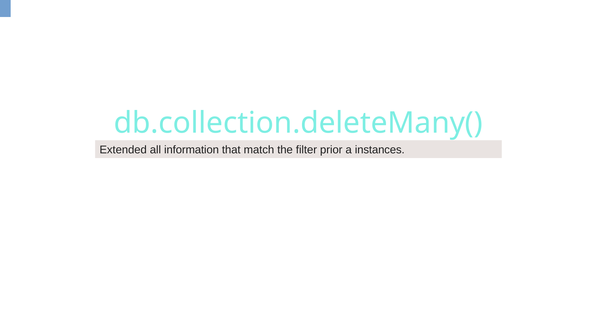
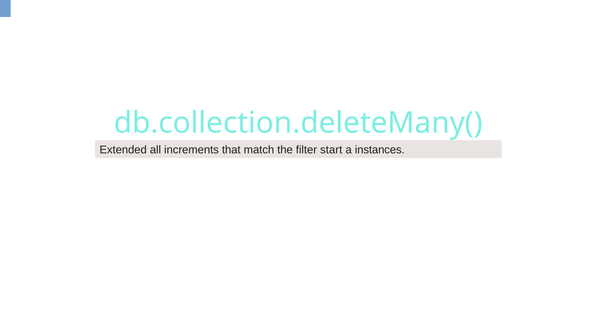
information: information -> increments
prior: prior -> start
